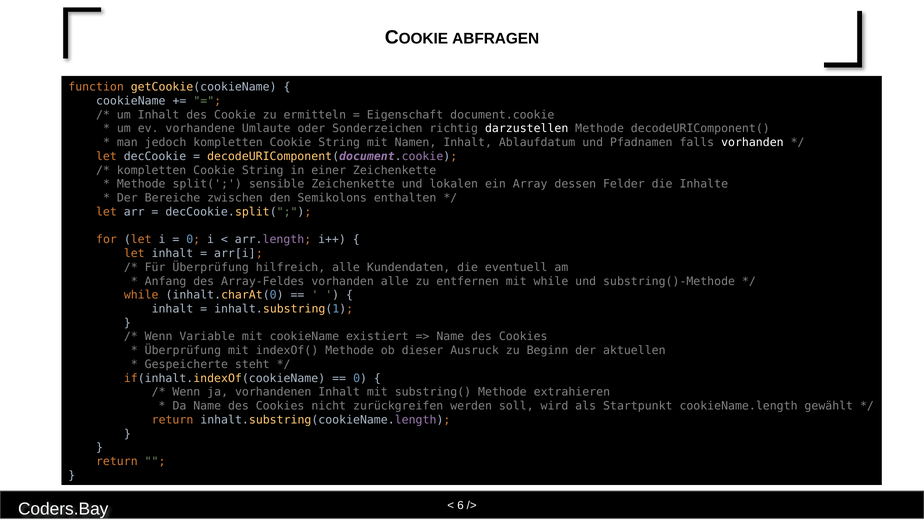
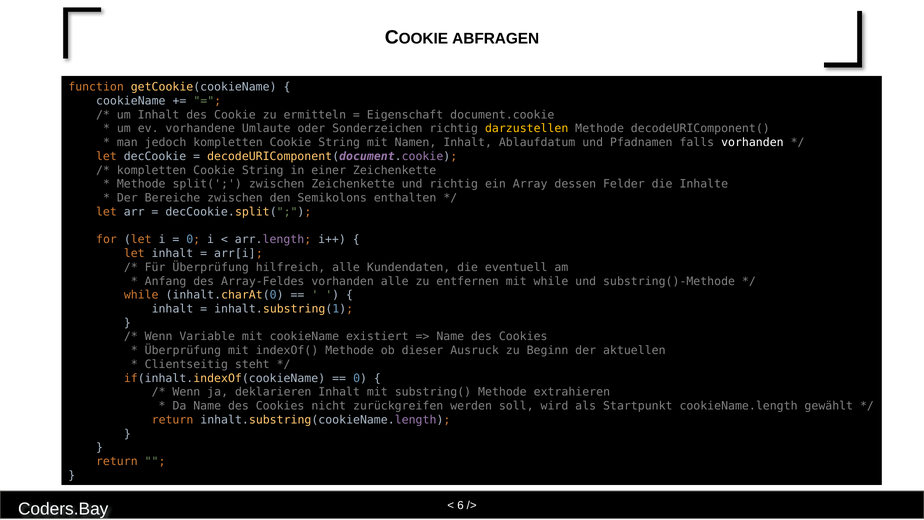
darzustellen colour: white -> yellow
split( sensible: sensible -> zwischen
und lokalen: lokalen -> richtig
Gespeicherte: Gespeicherte -> Clientseitig
vorhandenen: vorhandenen -> deklarieren
